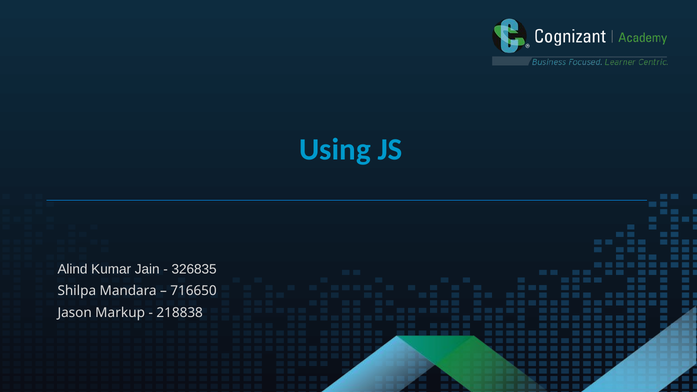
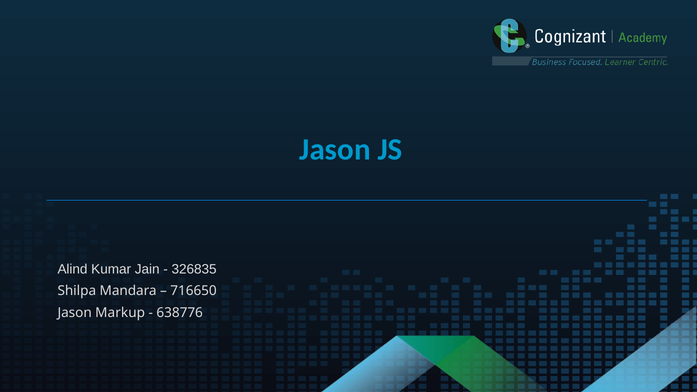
Using at (335, 150): Using -> Jason
218838: 218838 -> 638776
